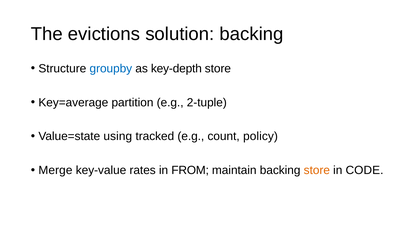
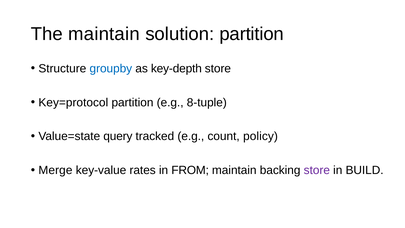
The evictions: evictions -> maintain
solution backing: backing -> partition
Key=average: Key=average -> Key=protocol
2-tuple: 2-tuple -> 8-tuple
using: using -> query
store at (317, 170) colour: orange -> purple
CODE: CODE -> BUILD
